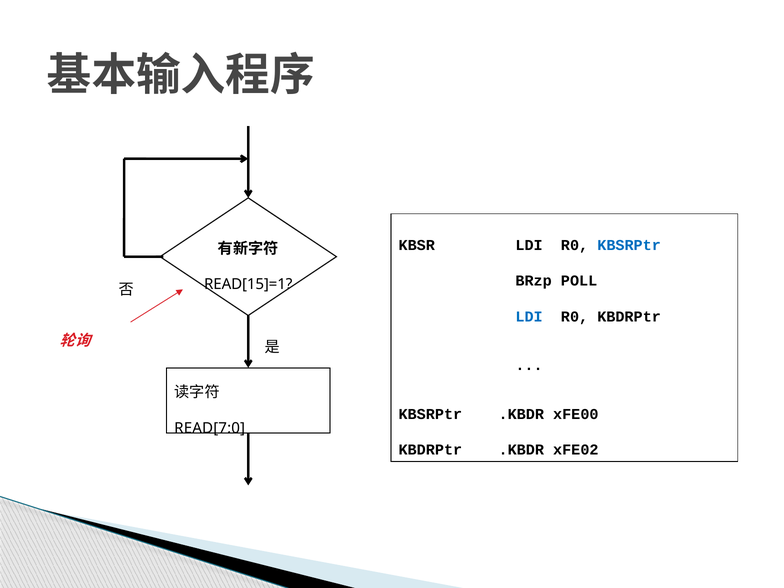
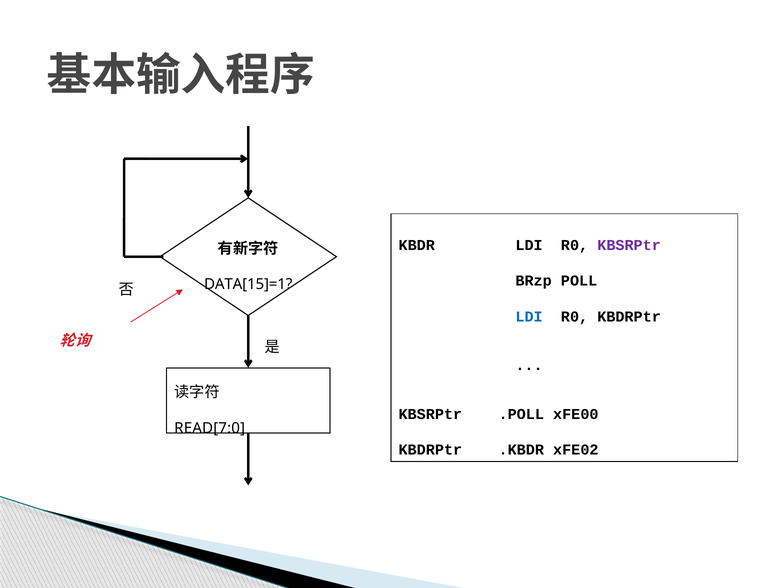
KBSR: KBSR -> KBDR
KBSRPtr at (629, 245) colour: blue -> purple
READ[15]=1: READ[15]=1 -> DATA[15]=1
KBSRPtr .KBDR: .KBDR -> .POLL
